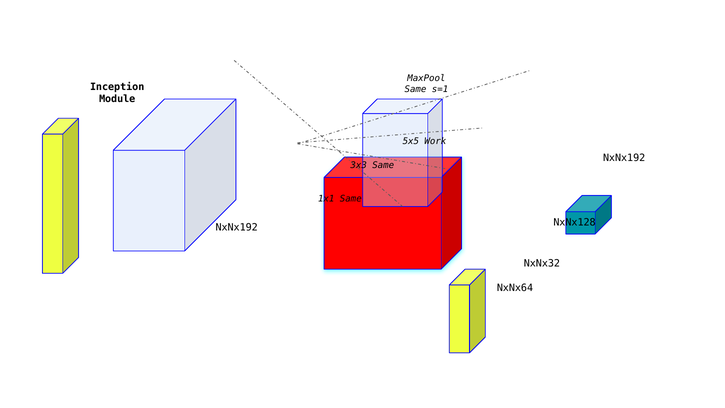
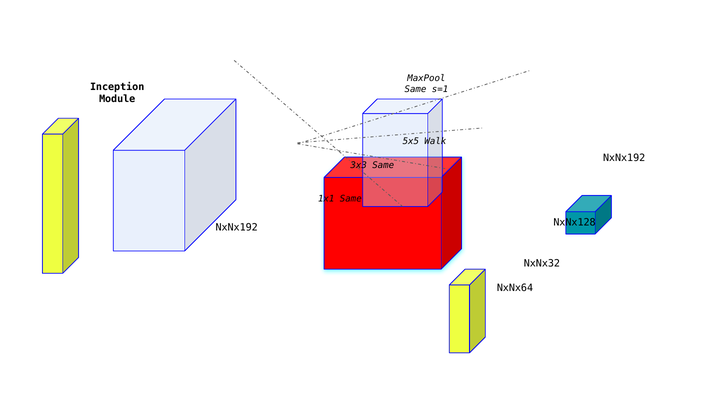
Work: Work -> Walk
